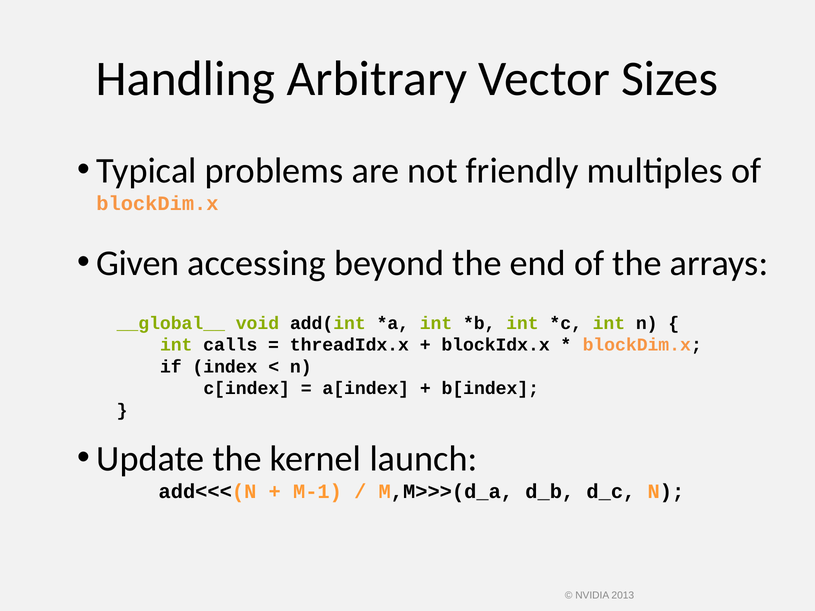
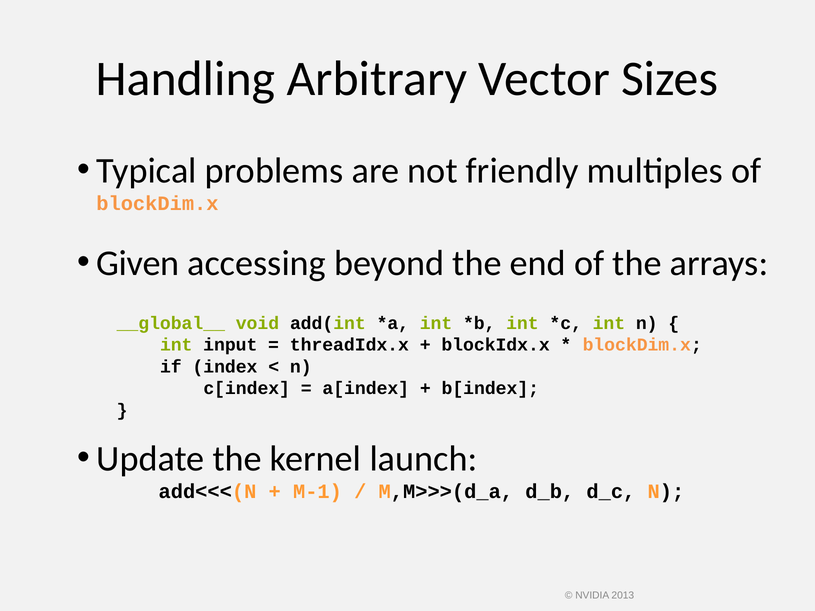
calls: calls -> input
